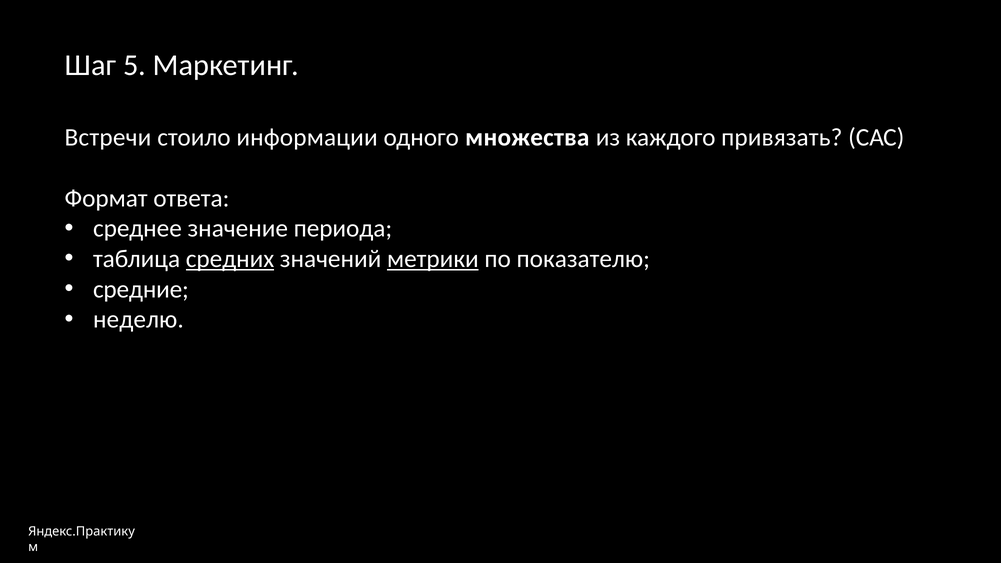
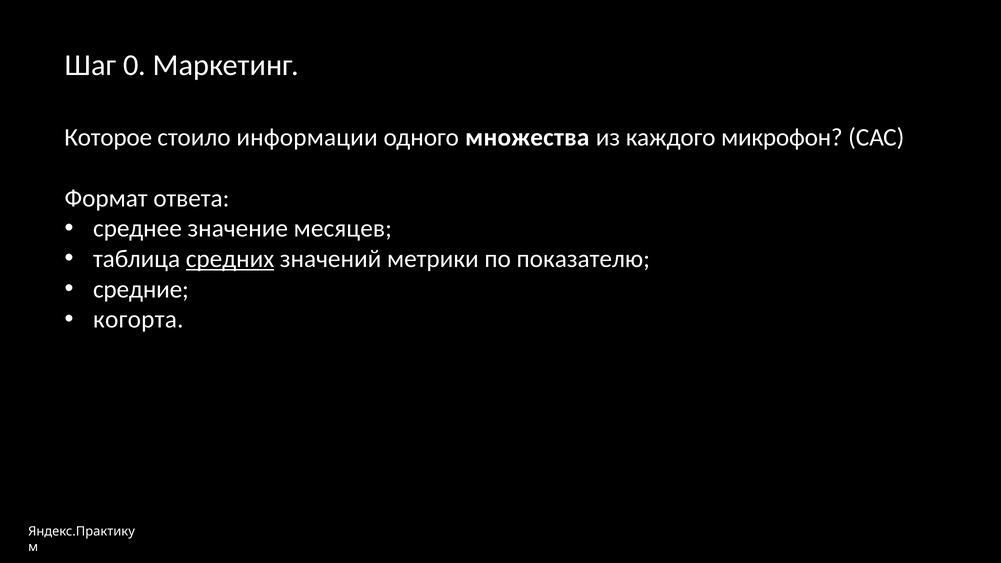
5: 5 -> 0
Встречи: Встречи -> Которое
привязать: привязать -> микрофон
периода: периода -> месяцев
метрики underline: present -> none
неделю: неделю -> когорта
